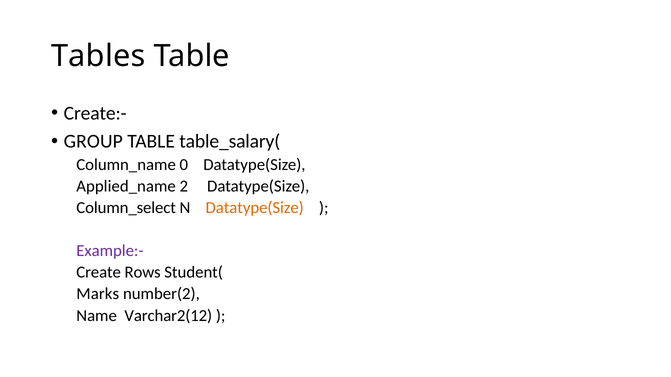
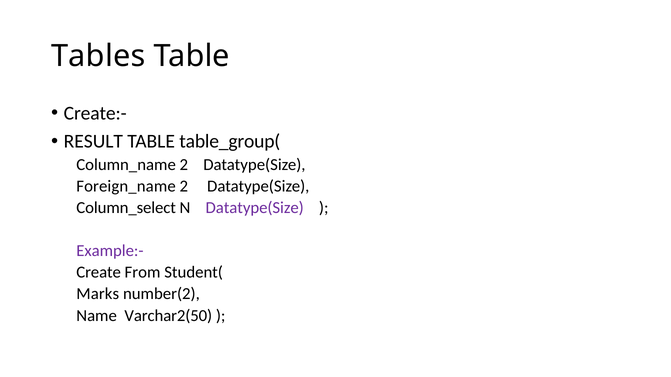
GROUP: GROUP -> RESULT
table_salary(: table_salary( -> table_group(
Column_name 0: 0 -> 2
Applied_name: Applied_name -> Foreign_name
Datatype(Size at (255, 208) colour: orange -> purple
Rows: Rows -> From
Varchar2(12: Varchar2(12 -> Varchar2(50
